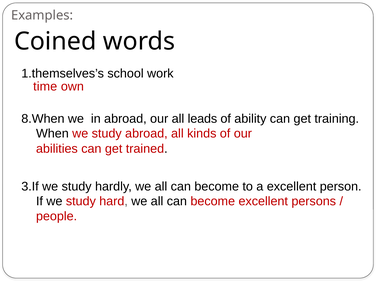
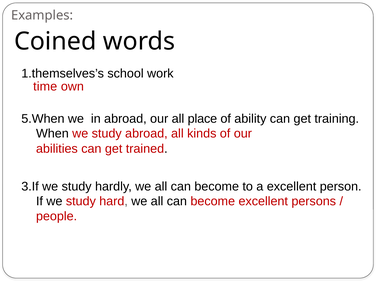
8.When: 8.When -> 5.When
leads: leads -> place
